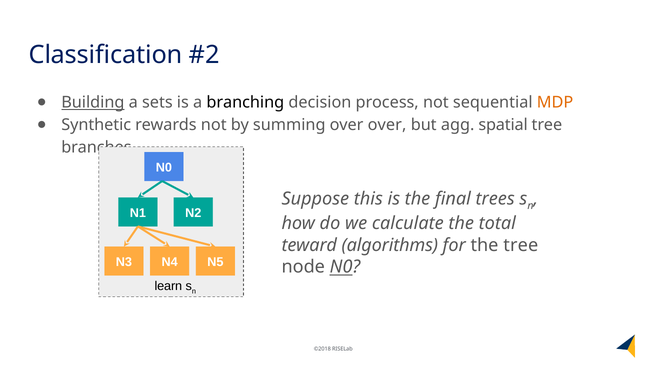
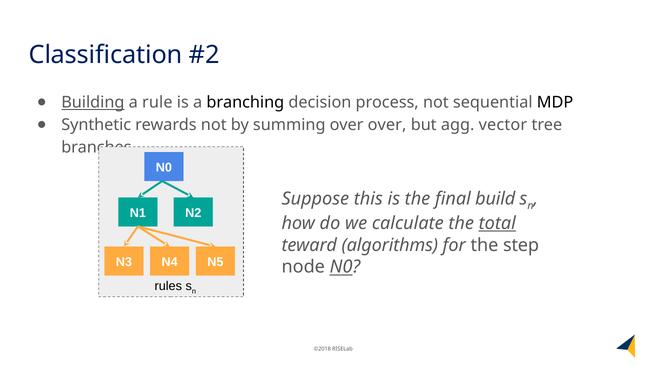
sets: sets -> rule
MDP colour: orange -> black
spatial: spatial -> vector
trees: trees -> build
total underline: none -> present
the tree: tree -> step
learn: learn -> rules
